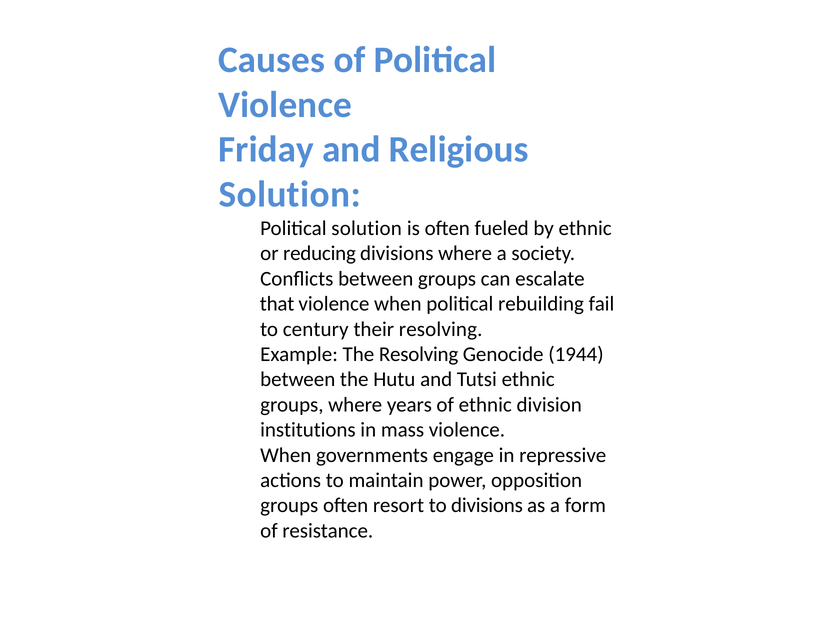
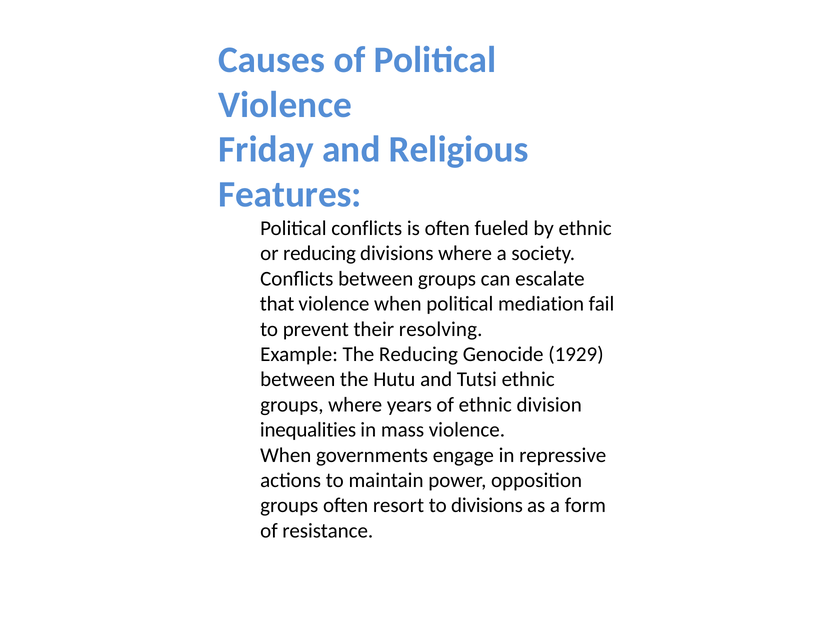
Solution at (290, 194): Solution -> Features
Political solution: solution -> conflicts
rebuilding: rebuilding -> mediation
century: century -> prevent
The Resolving: Resolving -> Reducing
1944: 1944 -> 1929
institutions: institutions -> inequalities
